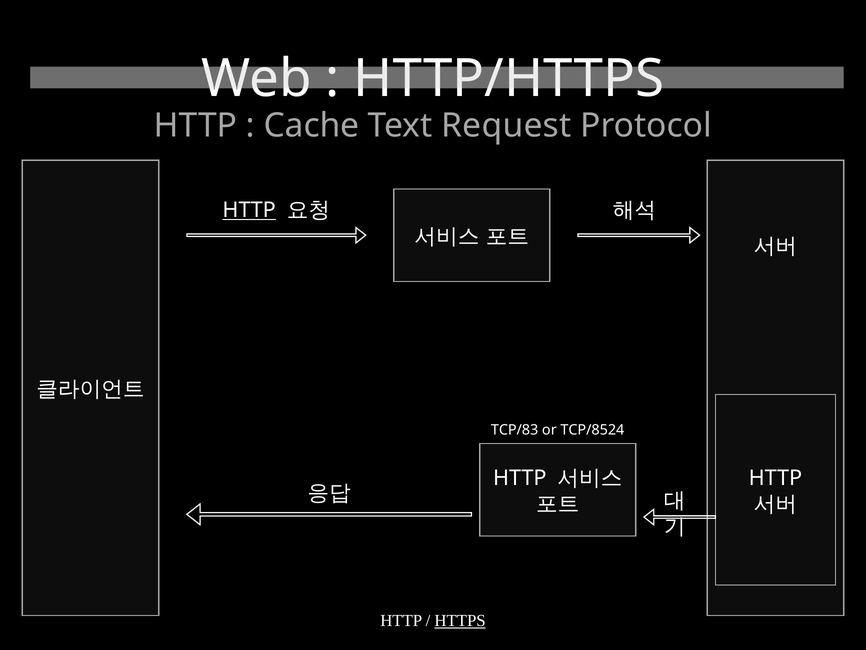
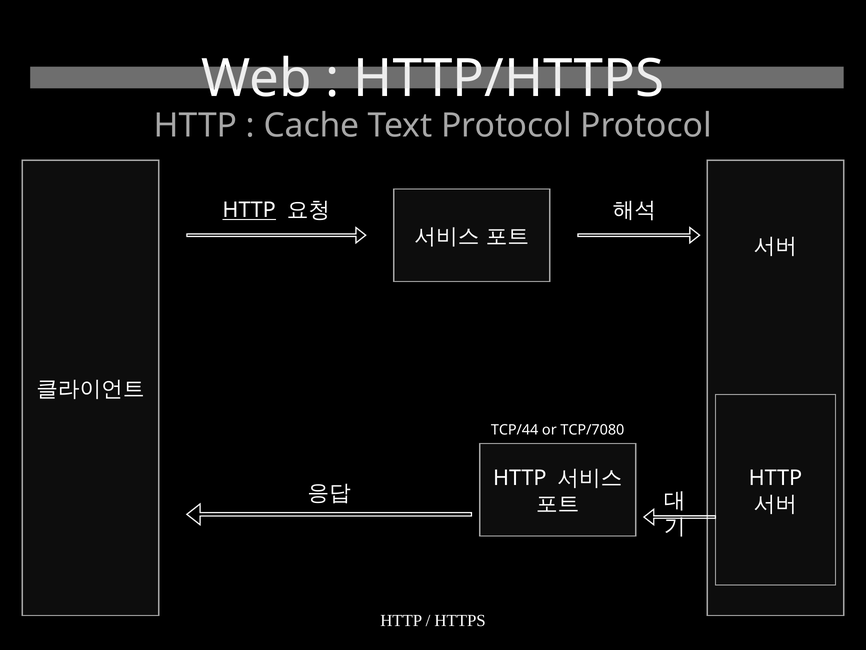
Text Request: Request -> Protocol
TCP/83: TCP/83 -> TCP/44
TCP/8524: TCP/8524 -> TCP/7080
HTTPS underline: present -> none
